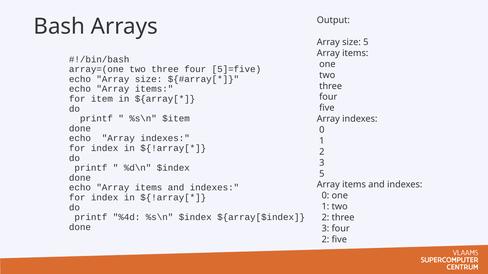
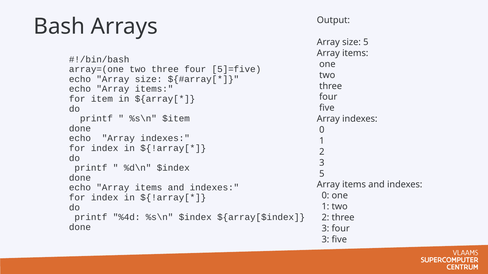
2 at (325, 240): 2 -> 3
